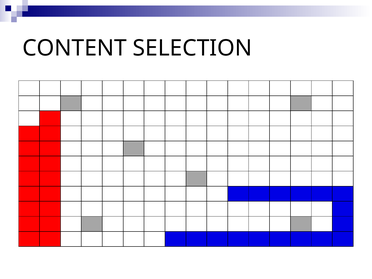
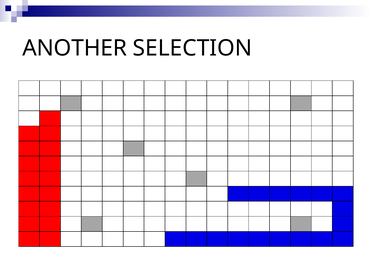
CONTENT: CONTENT -> ANOTHER
